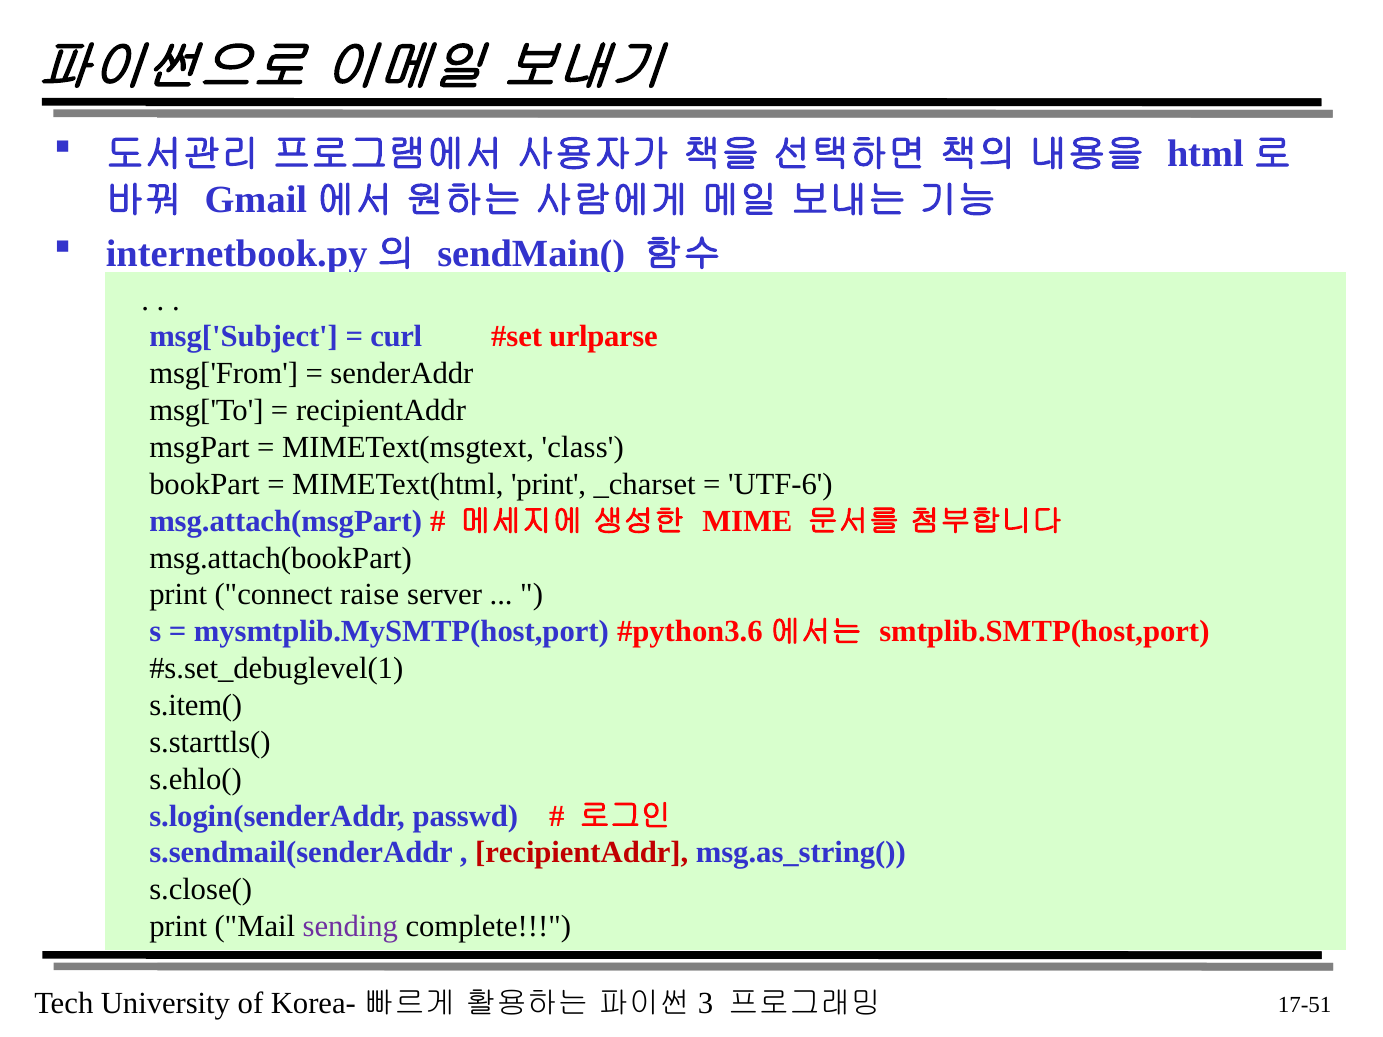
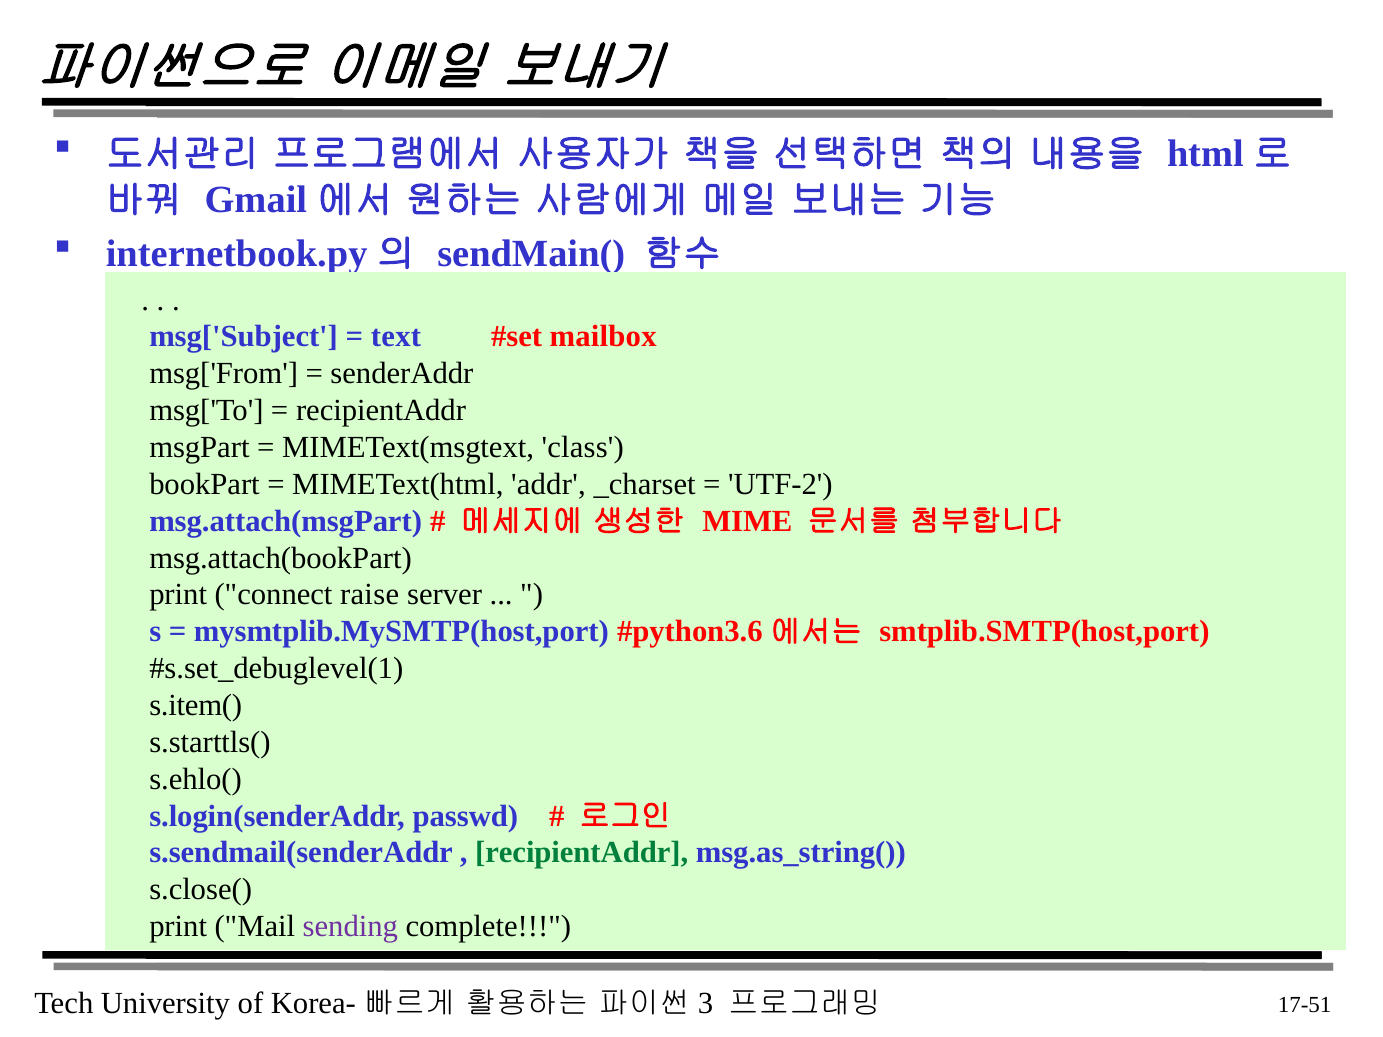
curl: curl -> text
urlparse: urlparse -> mailbox
MIMEText(html print: print -> addr
UTF-6: UTF-6 -> UTF-2
recipientAddr at (582, 853) colour: red -> green
